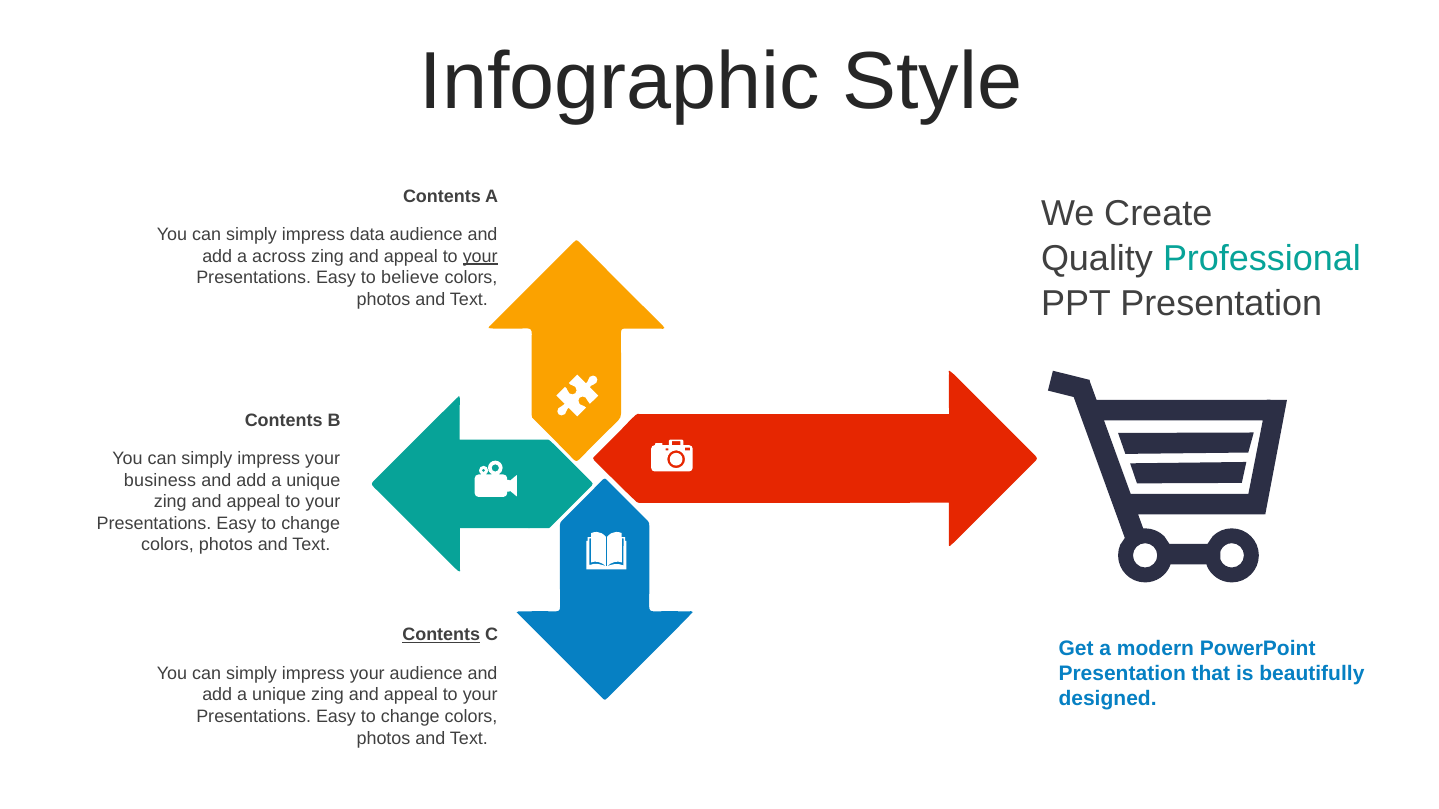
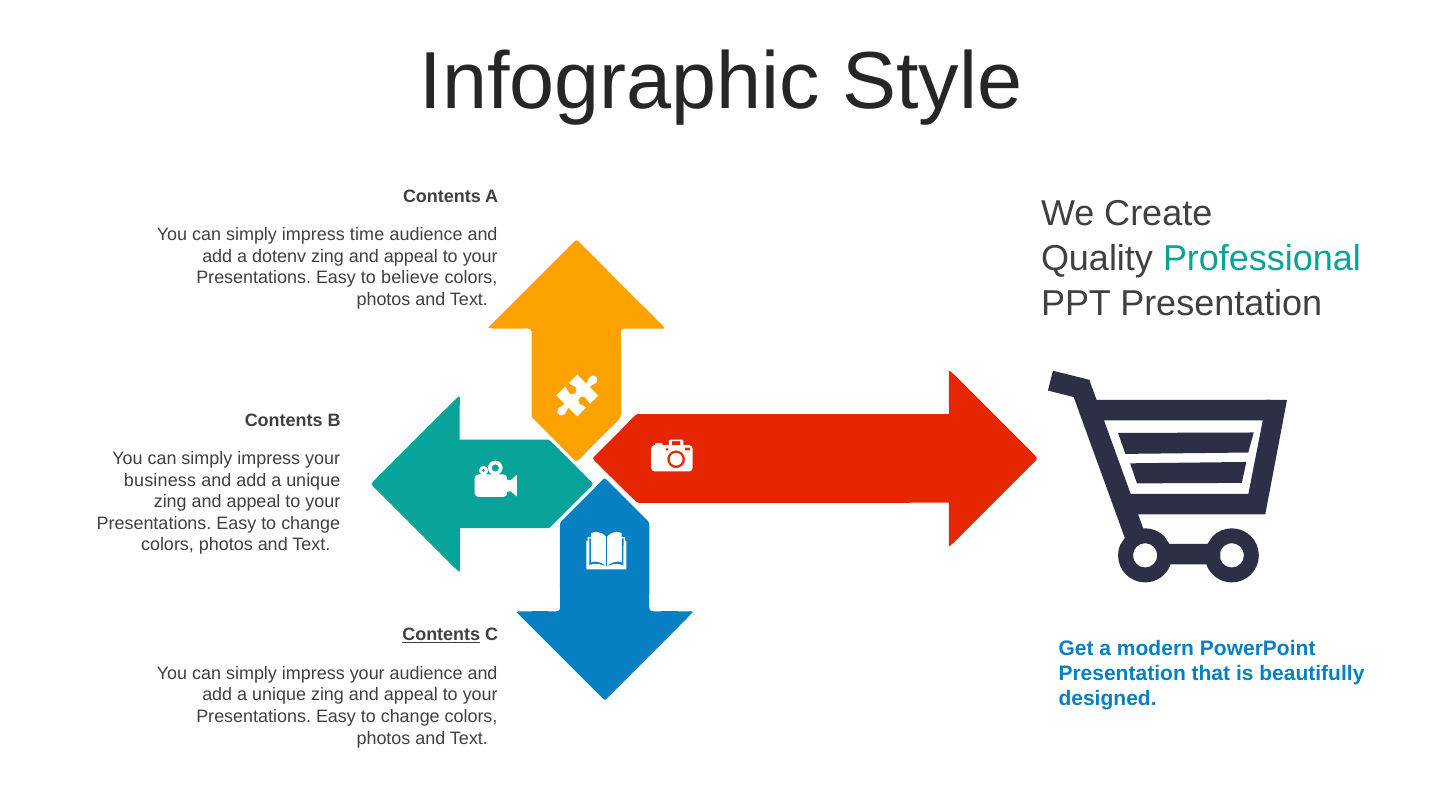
data: data -> time
across: across -> dotenv
your at (480, 256) underline: present -> none
